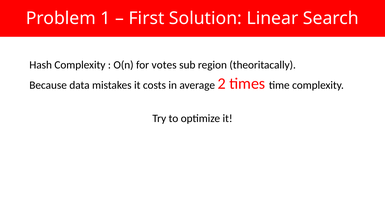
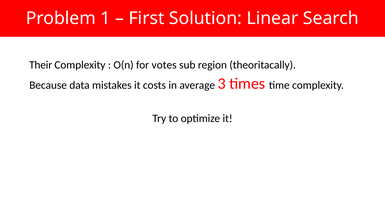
Hash: Hash -> Their
2: 2 -> 3
